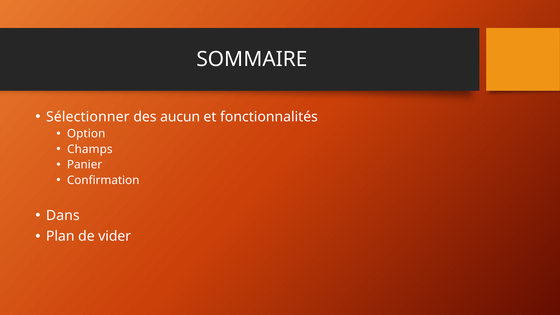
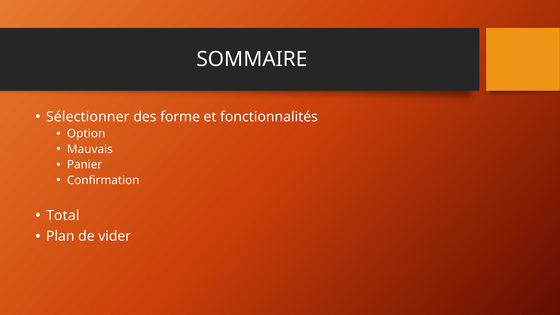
aucun: aucun -> forme
Champs: Champs -> Mauvais
Dans: Dans -> Total
